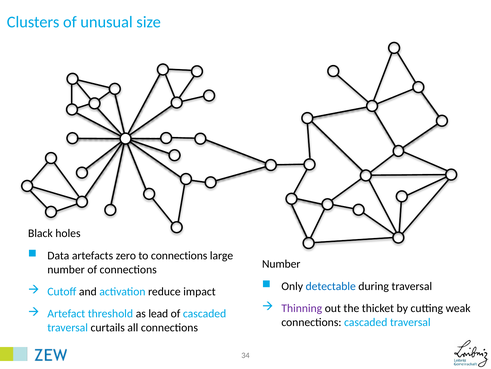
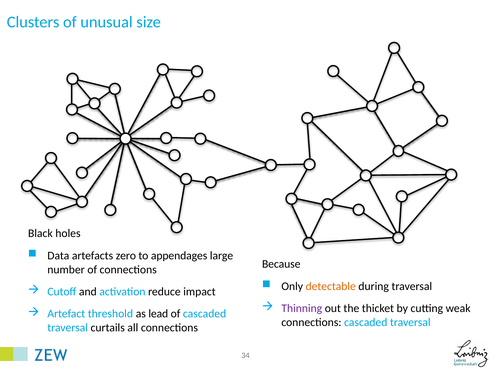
to connections: connections -> appendages
Number at (281, 264): Number -> Because
detectable colour: blue -> orange
